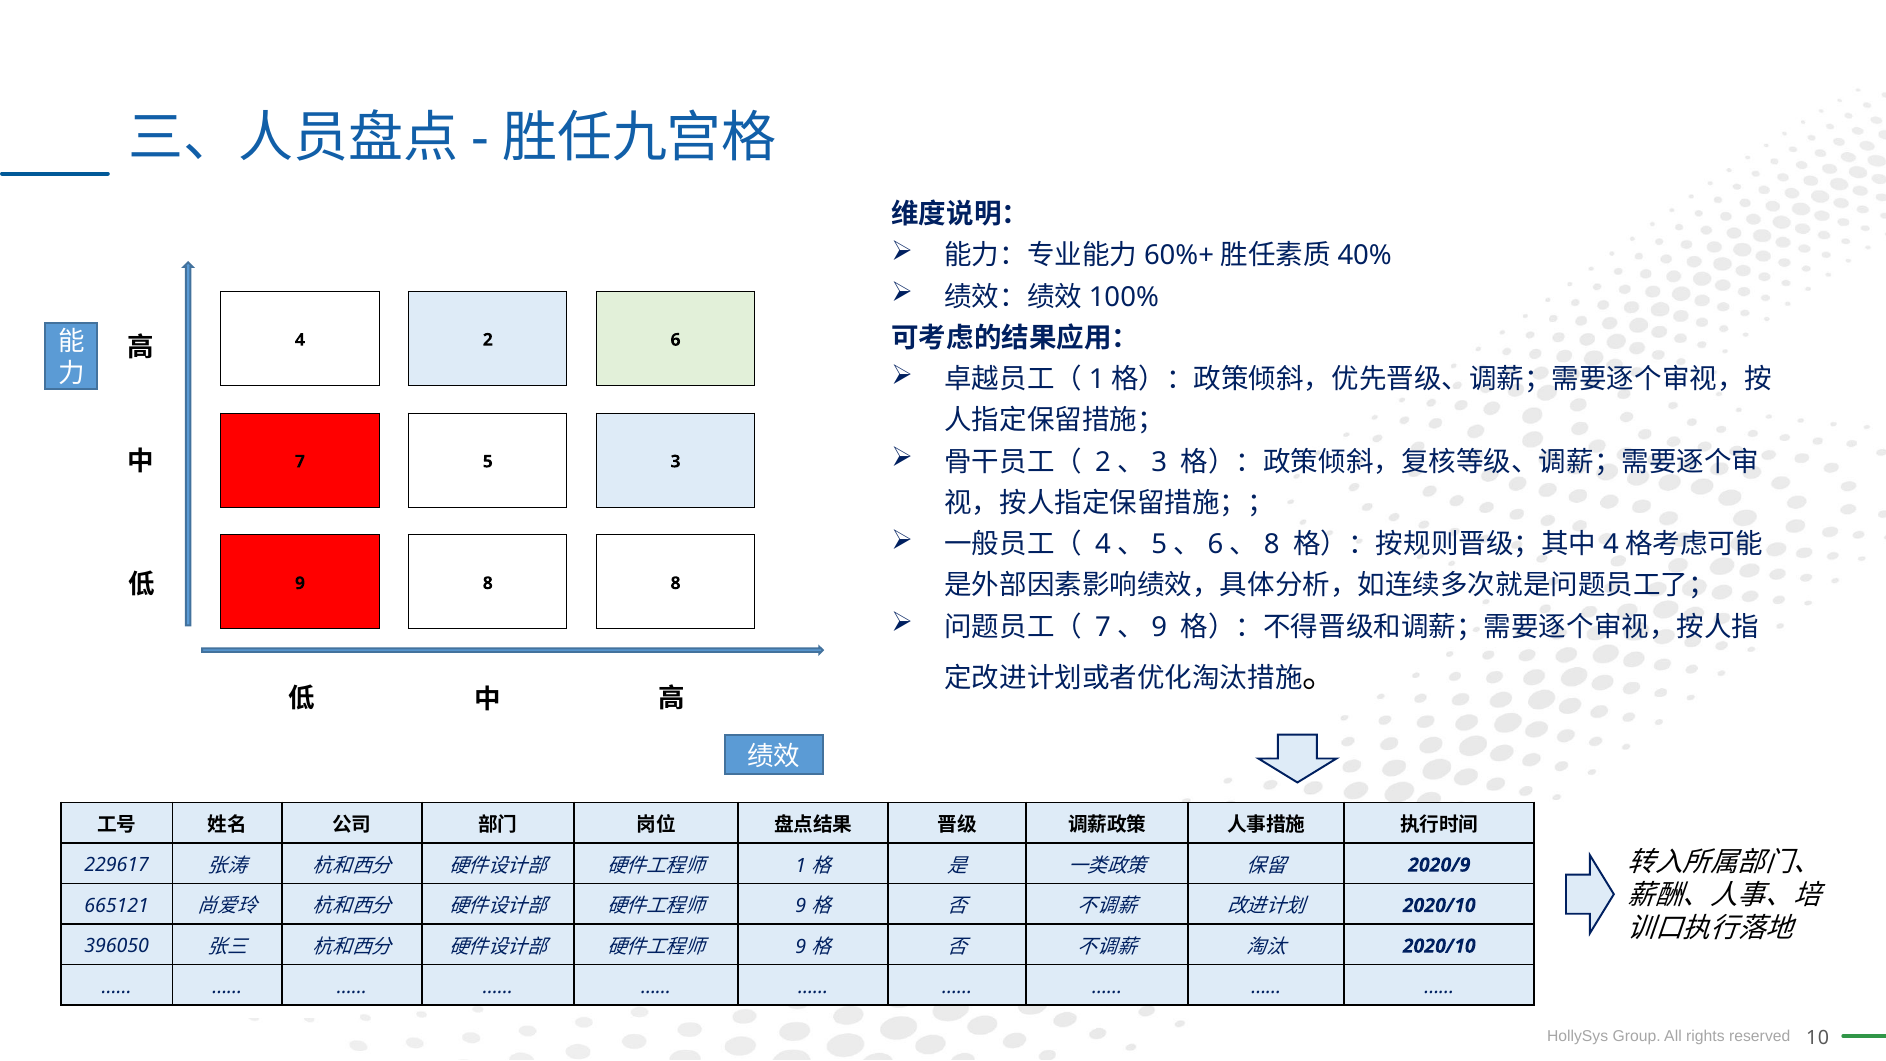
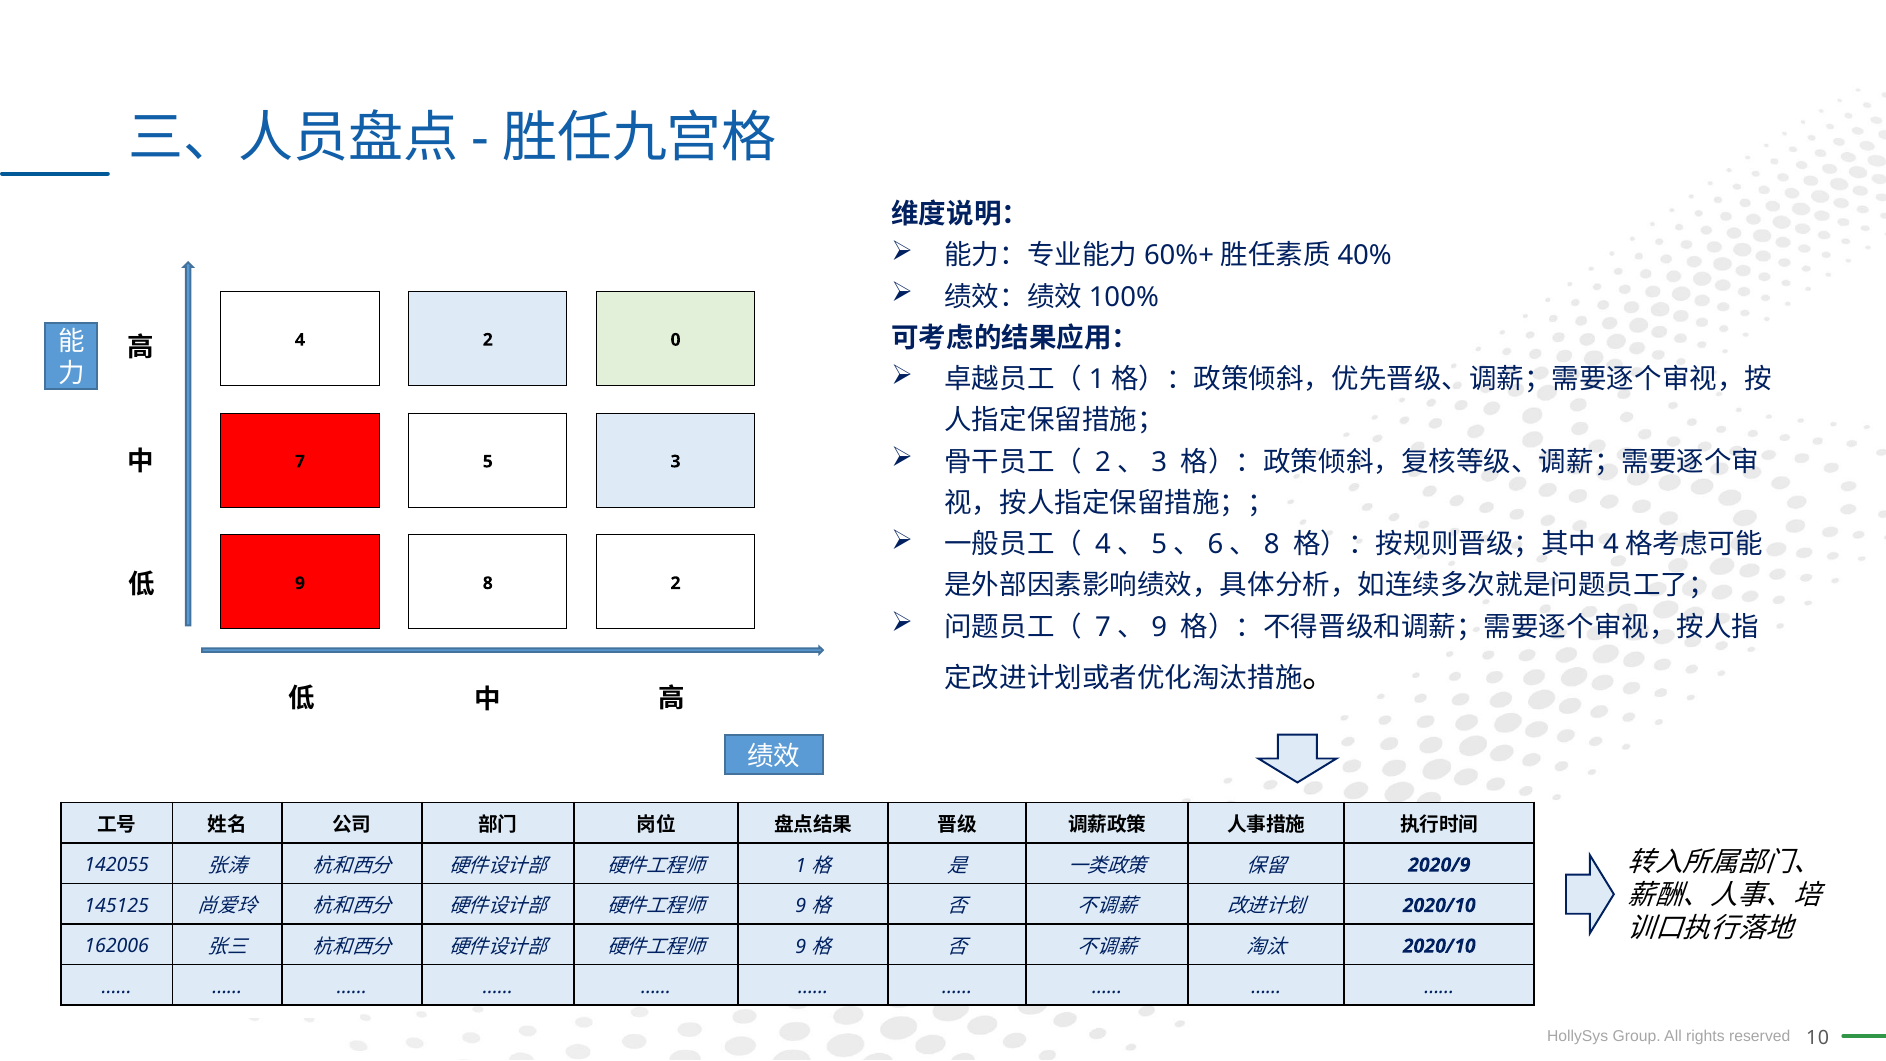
6: 6 -> 0
8 8: 8 -> 2
229617: 229617 -> 142055
665121: 665121 -> 145125
396050: 396050 -> 162006
